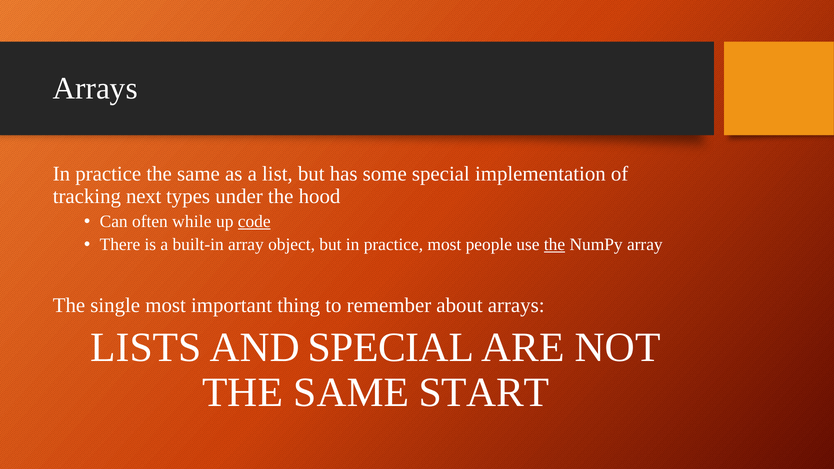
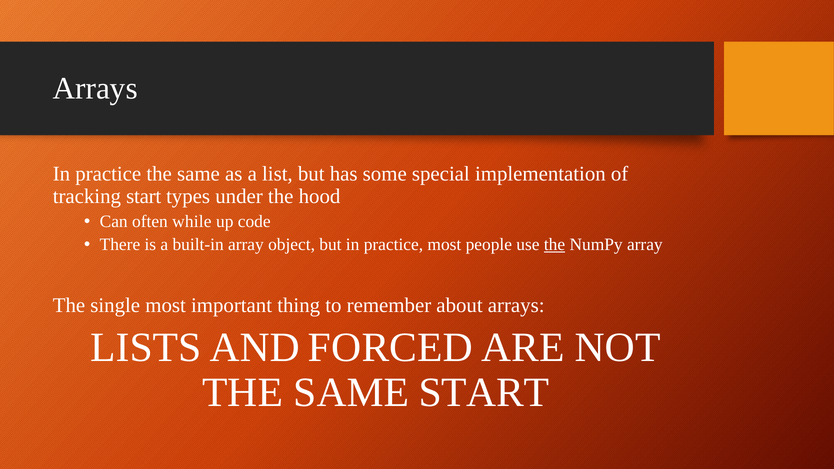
tracking next: next -> start
code underline: present -> none
AND SPECIAL: SPECIAL -> FORCED
